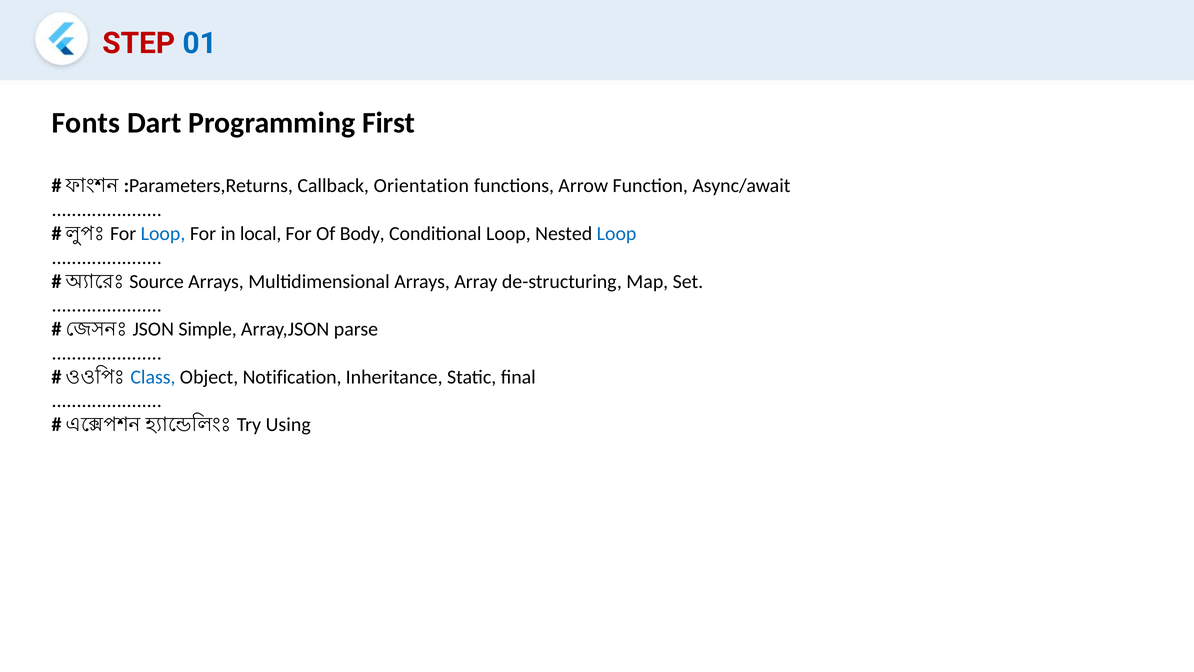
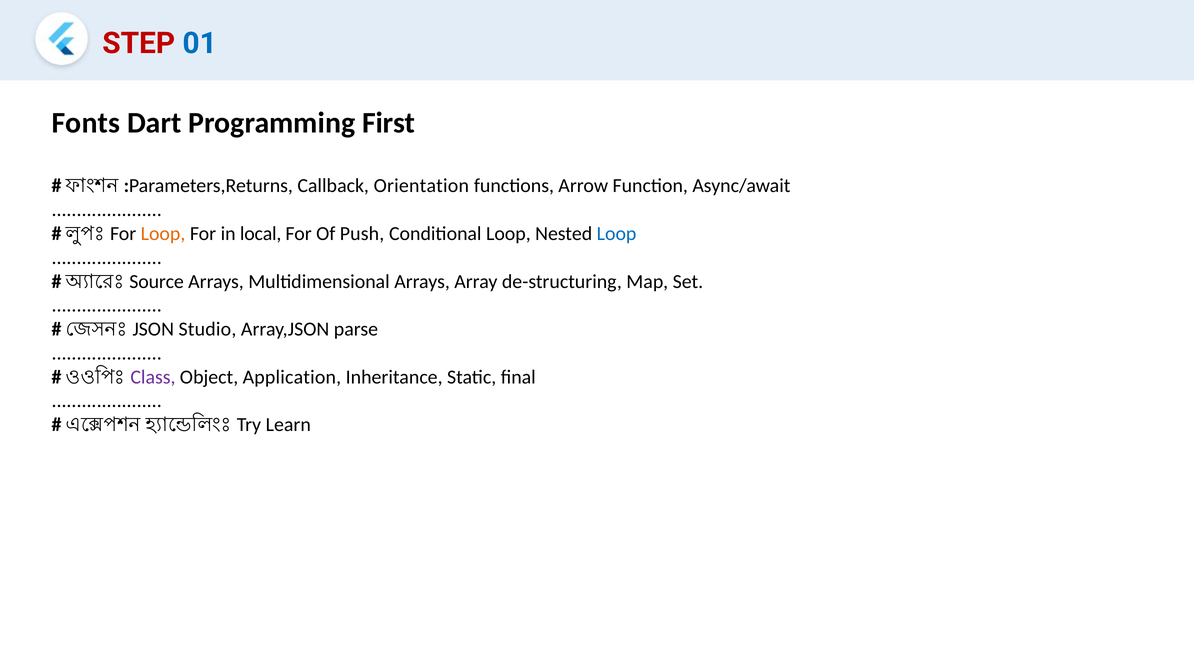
Loop at (163, 234) colour: blue -> orange
Body: Body -> Push
Simple: Simple -> Studio
Class colour: blue -> purple
Notification: Notification -> Application
Using: Using -> Learn
